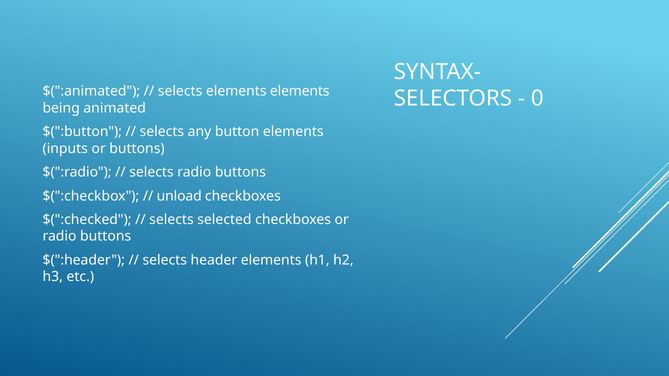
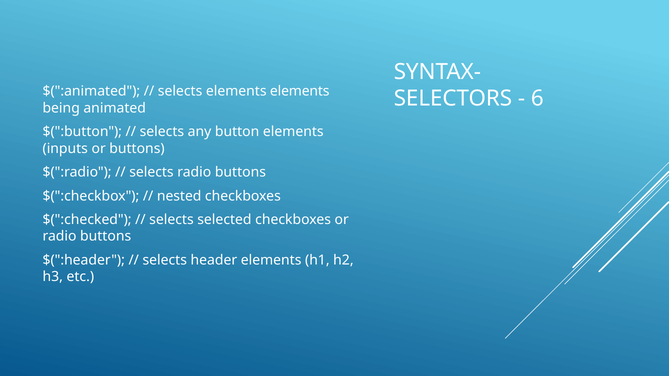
0: 0 -> 6
unload: unload -> nested
